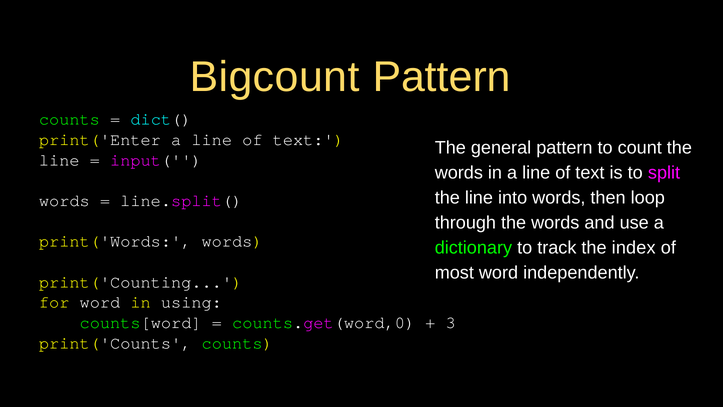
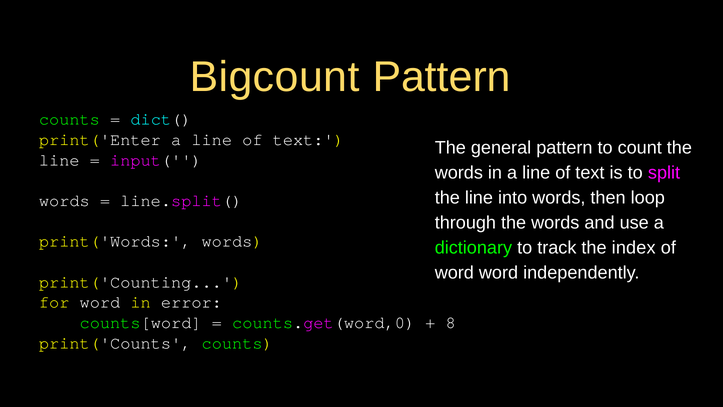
most at (454, 273): most -> word
using: using -> error
3: 3 -> 8
